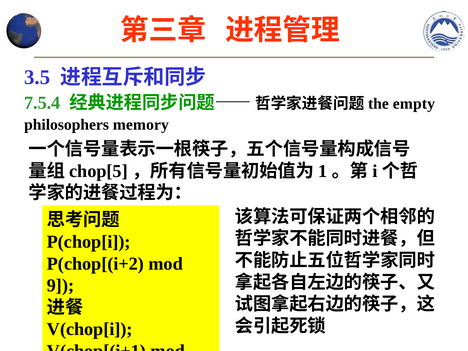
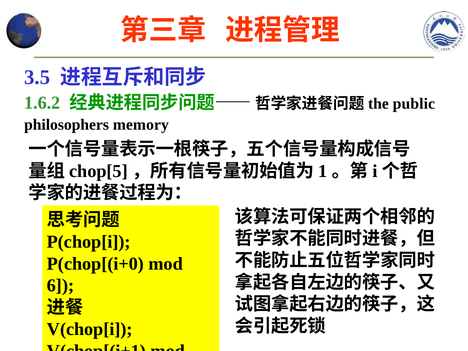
7.5.4: 7.5.4 -> 1.6.2
empty: empty -> public
P(chop[(i+2: P(chop[(i+2 -> P(chop[(i+0
9: 9 -> 6
